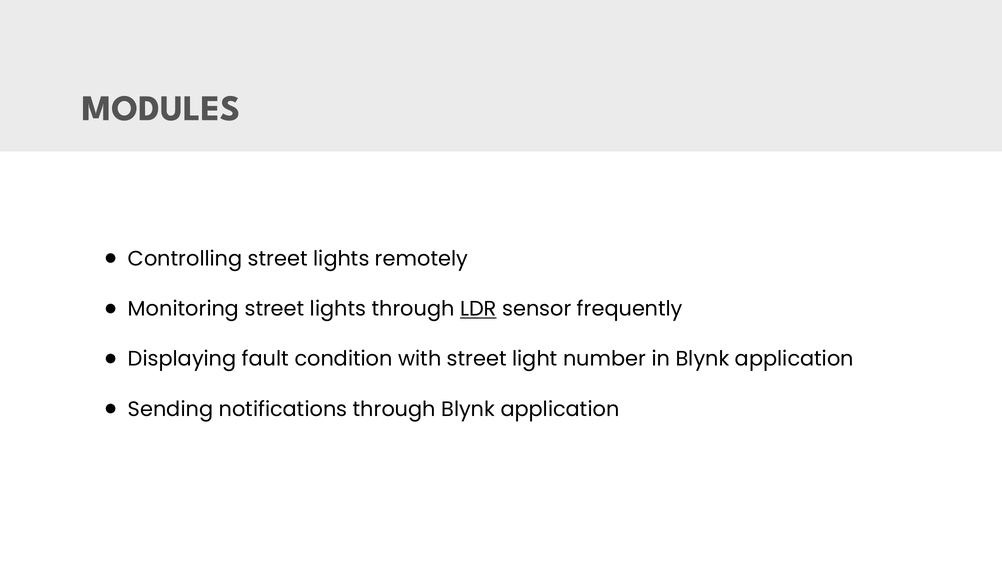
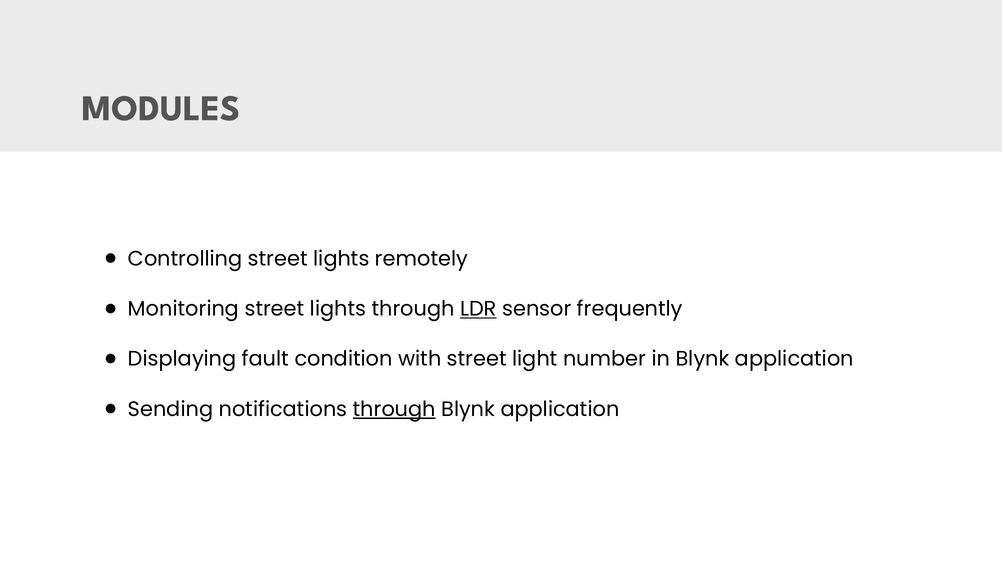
through at (394, 409) underline: none -> present
